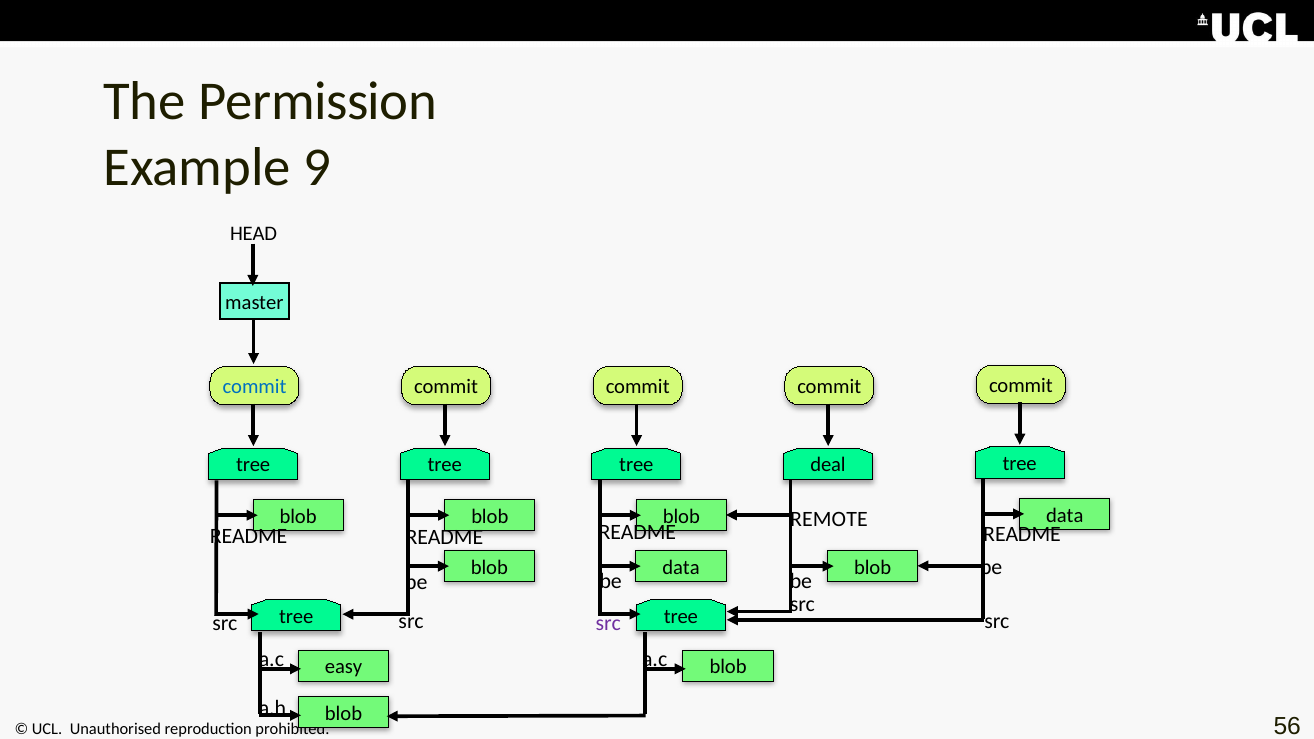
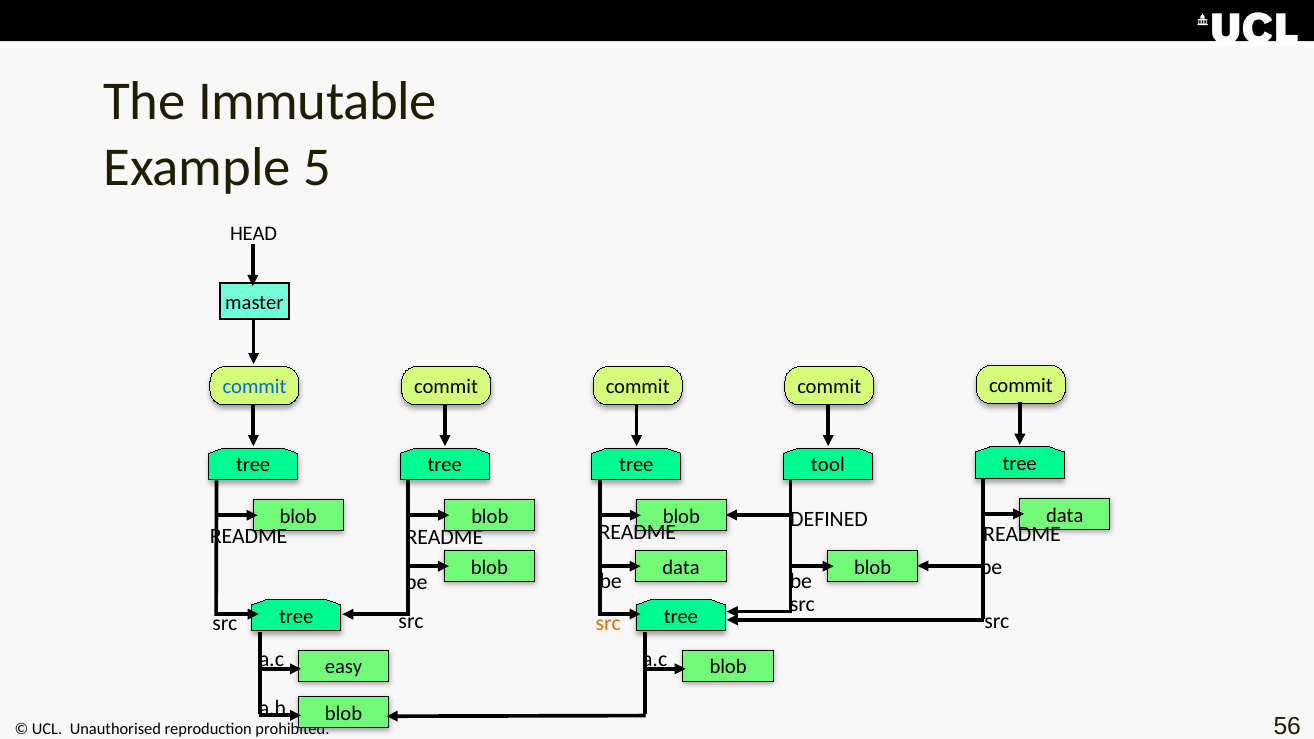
Permission: Permission -> Immutable
9: 9 -> 5
deal: deal -> tool
REMOTE: REMOTE -> DEFINED
src at (608, 624) colour: purple -> orange
